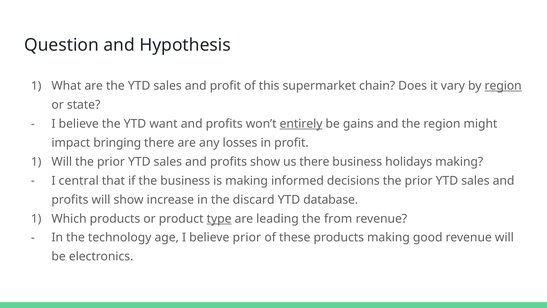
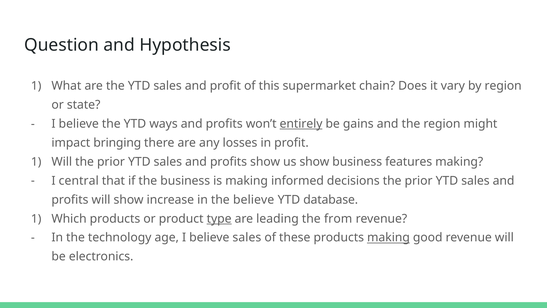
region at (503, 86) underline: present -> none
want: want -> ways
us there: there -> show
holidays: holidays -> features
the discard: discard -> believe
believe prior: prior -> sales
making at (388, 237) underline: none -> present
